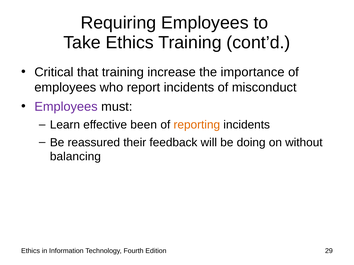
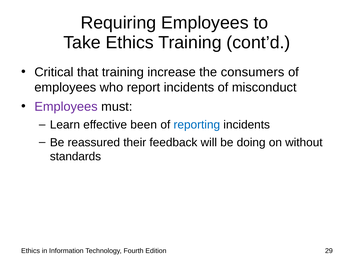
importance: importance -> consumers
reporting colour: orange -> blue
balancing: balancing -> standards
